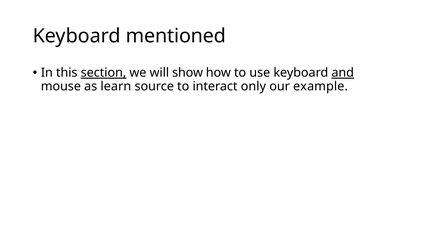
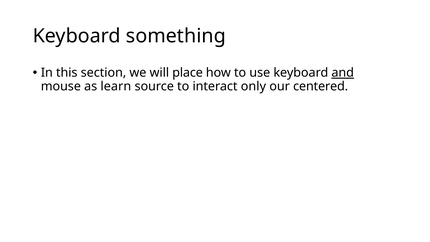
mentioned: mentioned -> something
section underline: present -> none
show: show -> place
example: example -> centered
